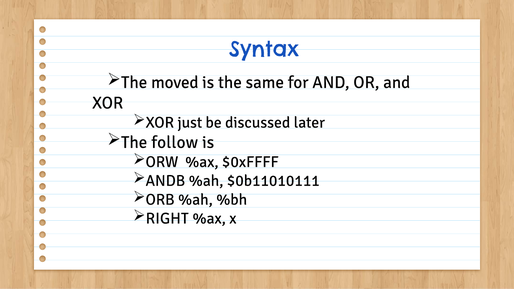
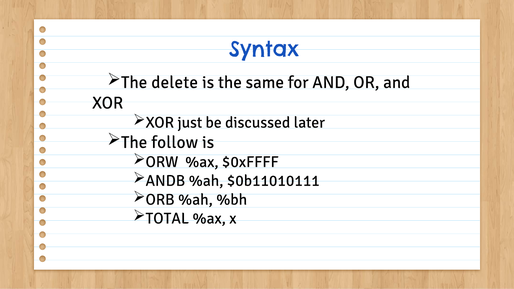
moved: moved -> delete
RIGHT: RIGHT -> TOTAL
